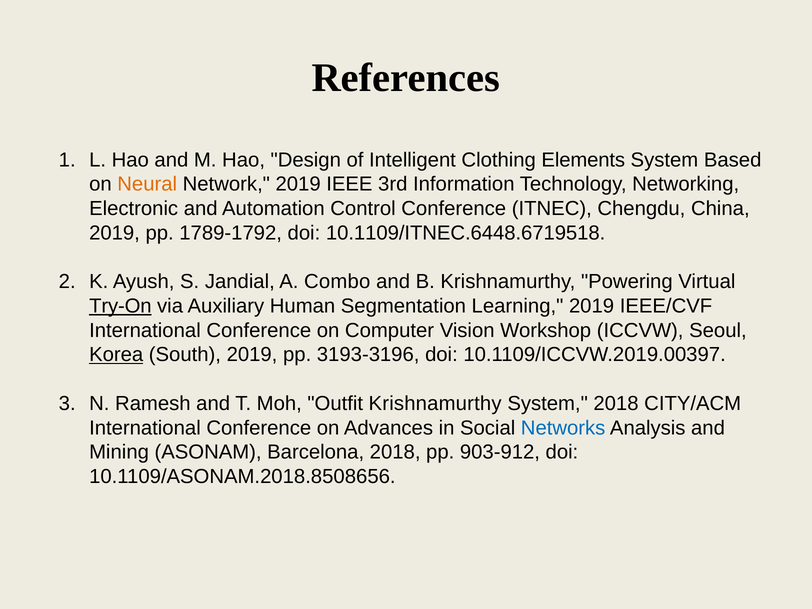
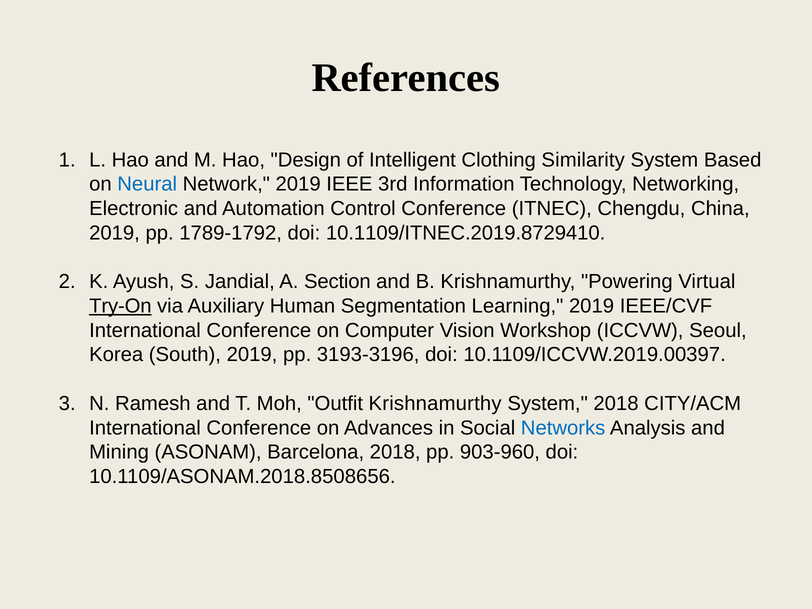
Elements: Elements -> Similarity
Neural colour: orange -> blue
10.1109/ITNEC.6448.6719518: 10.1109/ITNEC.6448.6719518 -> 10.1109/ITNEC.2019.8729410
Combo: Combo -> Section
Korea underline: present -> none
903-912: 903-912 -> 903-960
